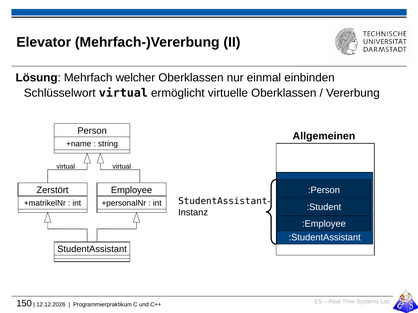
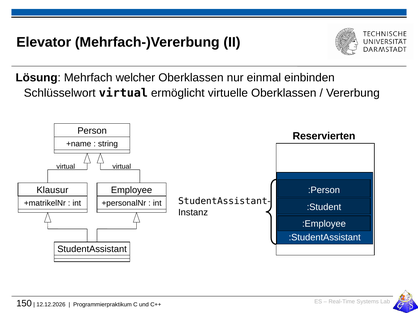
Allgemeinen: Allgemeinen -> Reservierten
Zerstört: Zerstört -> Klausur
